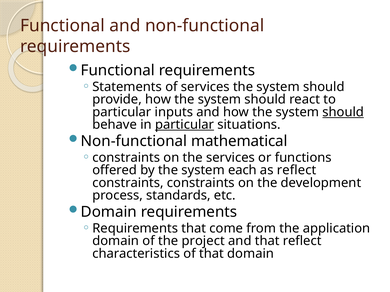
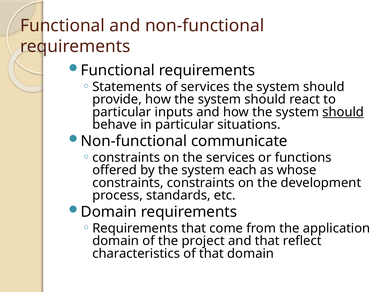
particular at (185, 125) underline: present -> none
mathematical: mathematical -> communicate
as reflect: reflect -> whose
